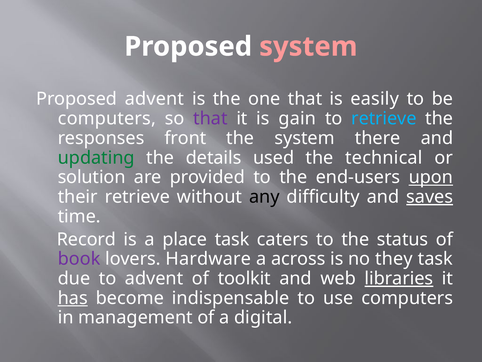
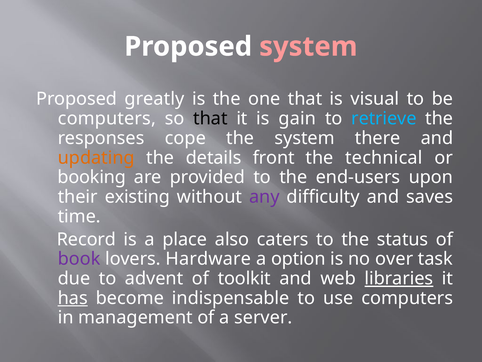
Proposed advent: advent -> greatly
easily: easily -> visual
that at (210, 118) colour: purple -> black
front: front -> cope
updating colour: green -> orange
used: used -> front
solution: solution -> booking
upon underline: present -> none
their retrieve: retrieve -> existing
any colour: black -> purple
saves underline: present -> none
place task: task -> also
across: across -> option
they: they -> over
digital: digital -> server
